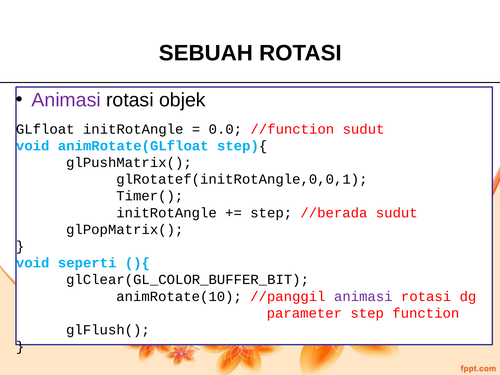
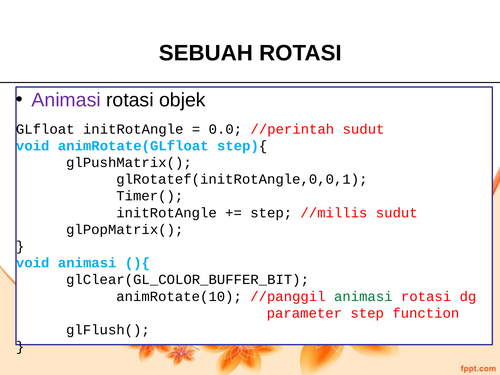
//function: //function -> //perintah
//berada: //berada -> //millis
void seperti: seperti -> animasi
animasi at (363, 296) colour: purple -> green
